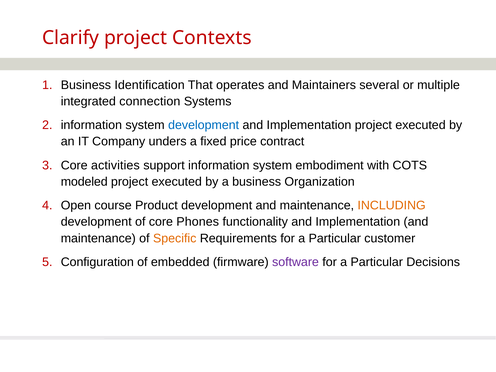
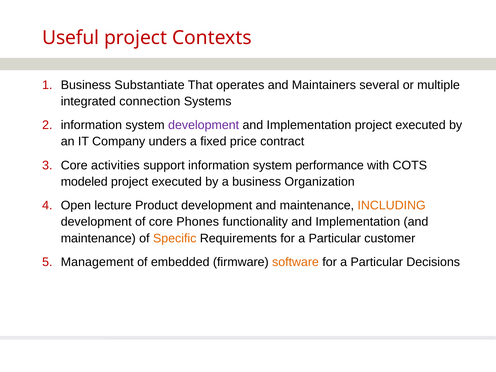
Clarify: Clarify -> Useful
Identification: Identification -> Substantiate
development at (204, 125) colour: blue -> purple
embodiment: embodiment -> performance
course: course -> lecture
Configuration: Configuration -> Management
software colour: purple -> orange
